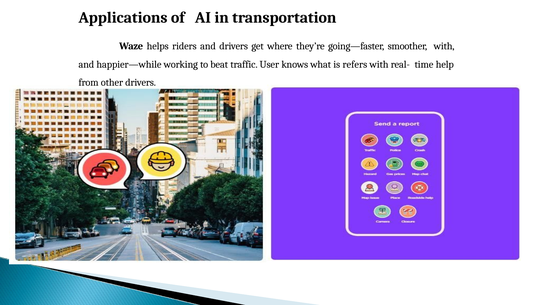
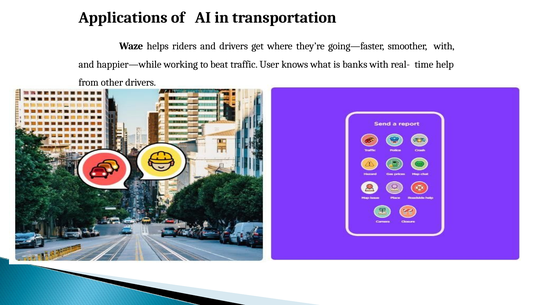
refers: refers -> banks
